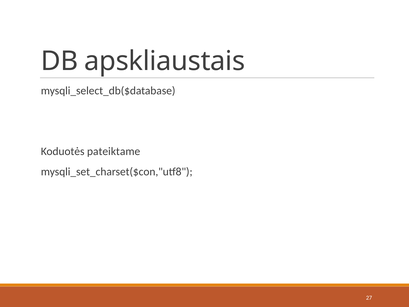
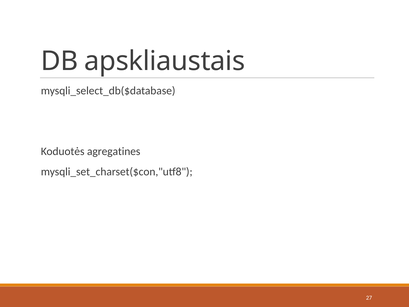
pateiktame: pateiktame -> agregatines
